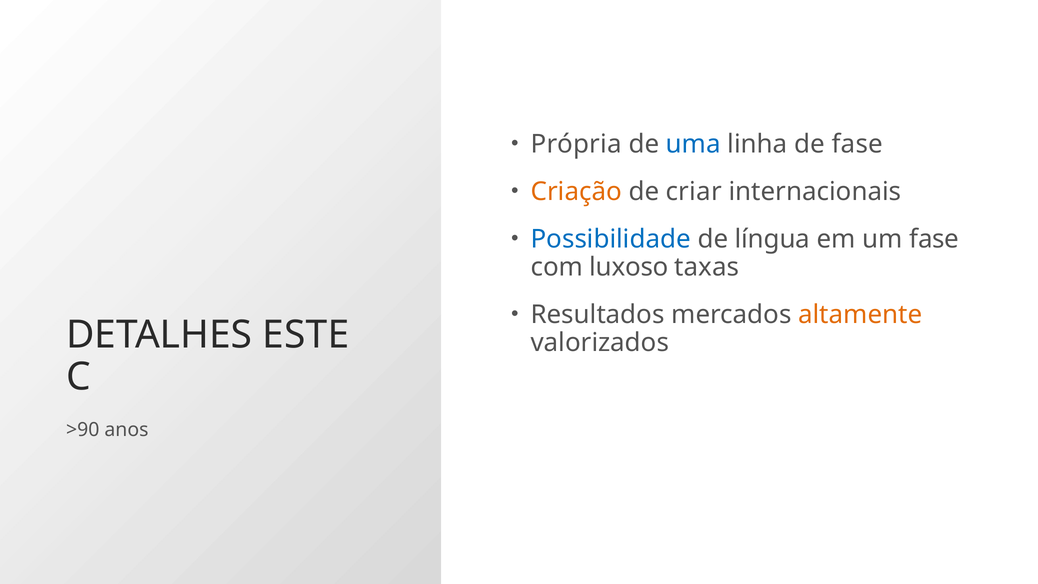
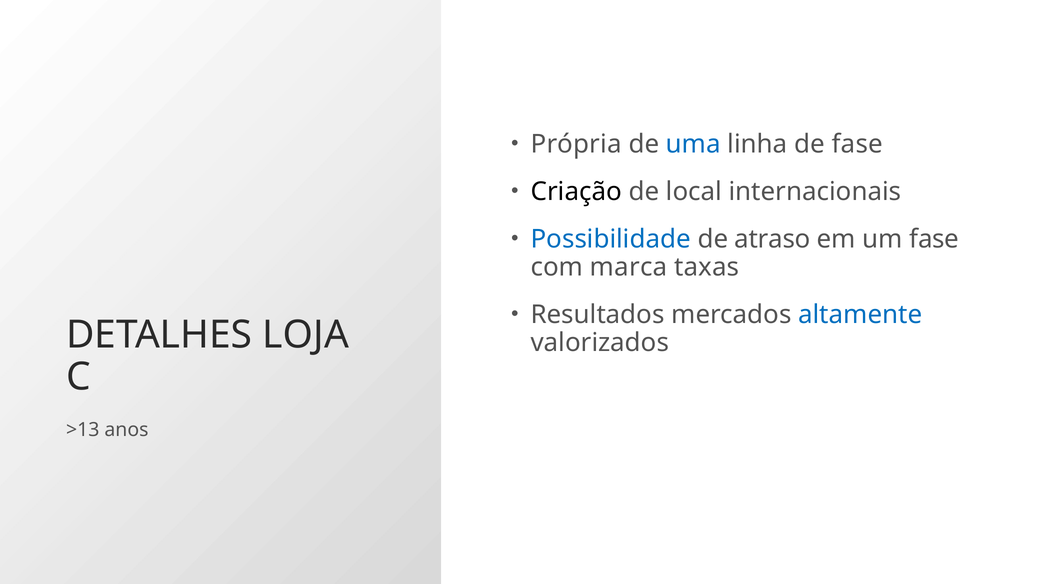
Criação colour: orange -> black
criar: criar -> local
língua: língua -> atraso
luxoso: luxoso -> marca
altamente colour: orange -> blue
ESTE: ESTE -> LOJA
>90: >90 -> >13
